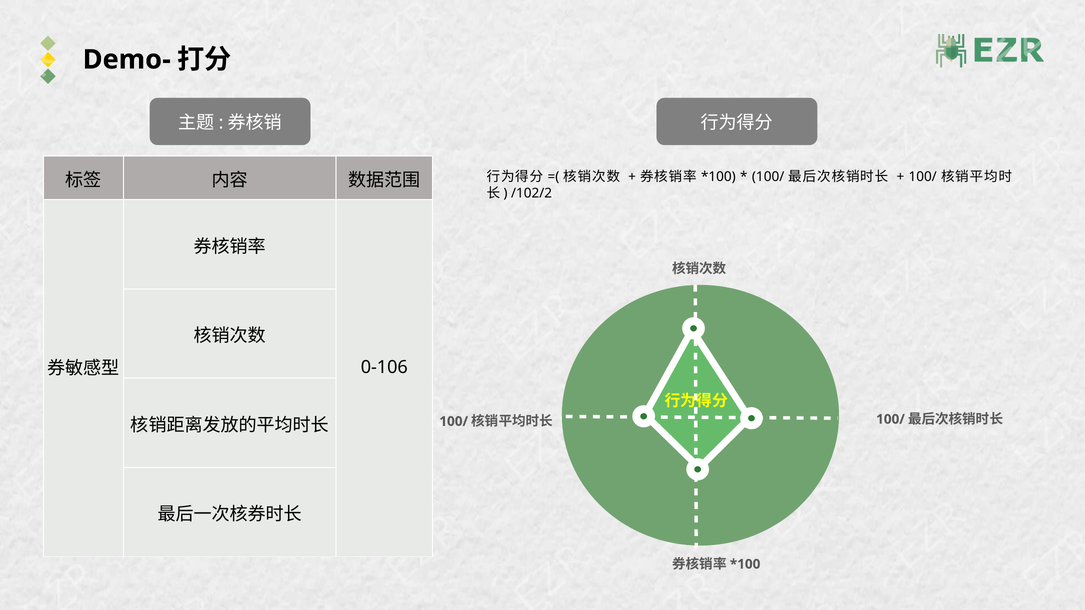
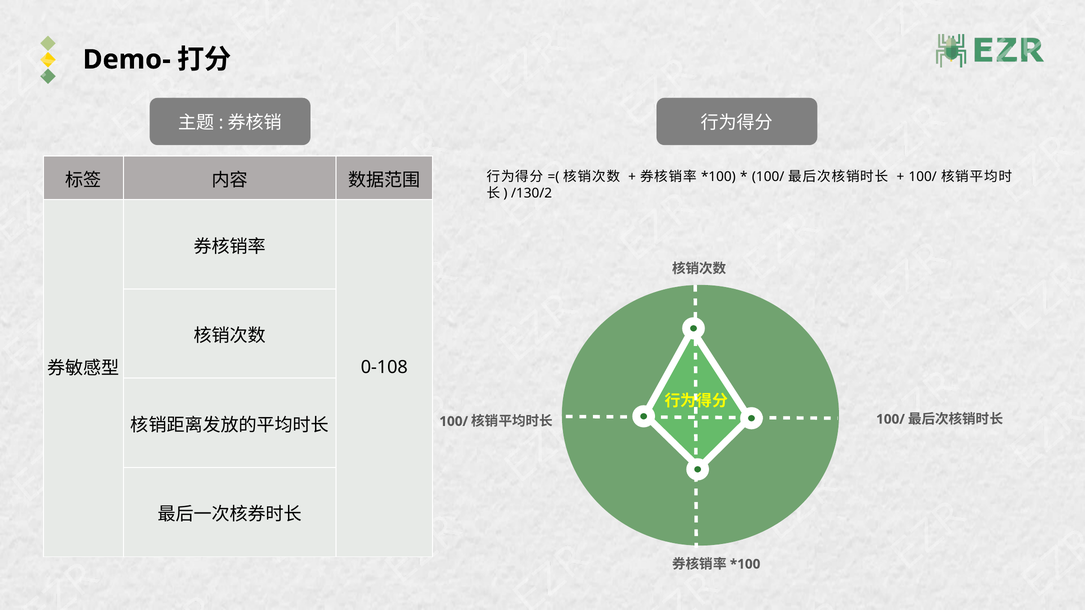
/102/2: /102/2 -> /130/2
0-106: 0-106 -> 0-108
